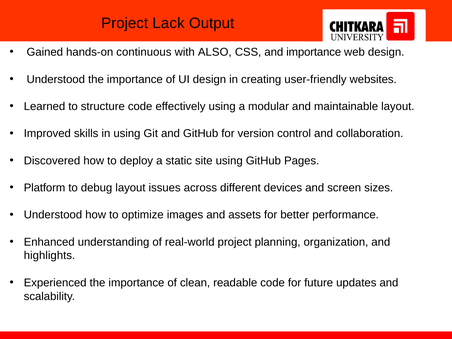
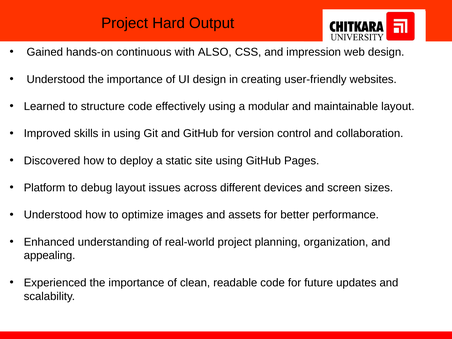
Lack: Lack -> Hard
and importance: importance -> impression
highlights: highlights -> appealing
